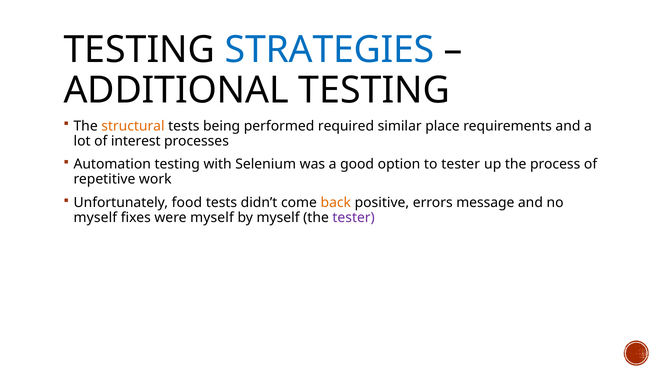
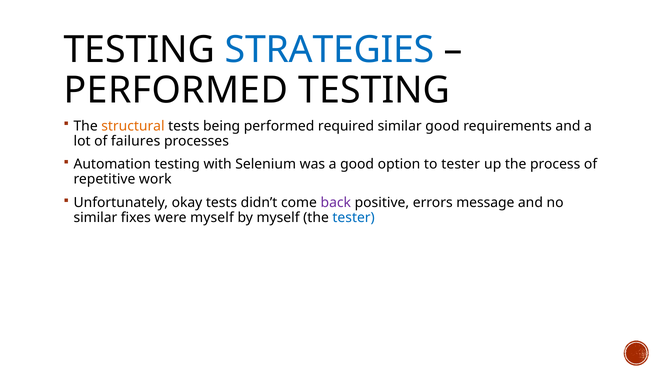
ADDITIONAL at (176, 91): ADDITIONAL -> PERFORMED
similar place: place -> good
interest: interest -> failures
food: food -> okay
back colour: orange -> purple
myself at (95, 218): myself -> similar
tester at (354, 218) colour: purple -> blue
